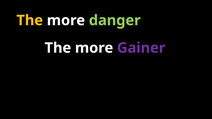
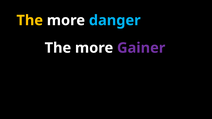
danger colour: light green -> light blue
